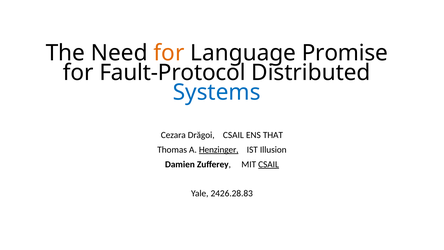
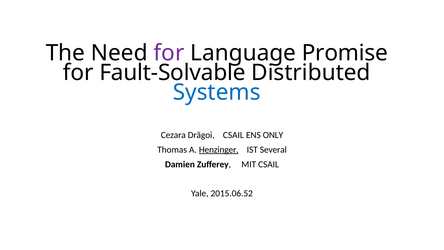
for at (169, 53) colour: orange -> purple
Fault-Protocol: Fault-Protocol -> Fault-Solvable
THAT: THAT -> ONLY
Illusion: Illusion -> Several
CSAIL at (269, 164) underline: present -> none
2426.28.83: 2426.28.83 -> 2015.06.52
